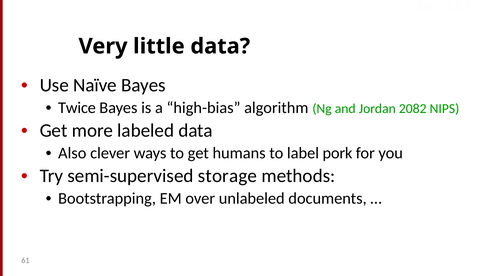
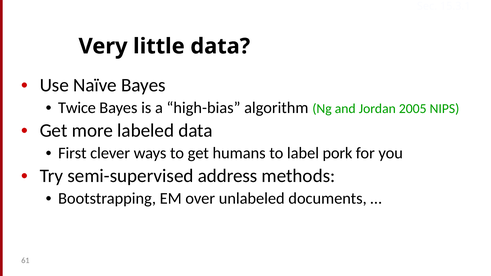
2082: 2082 -> 2005
Also: Also -> First
storage: storage -> address
